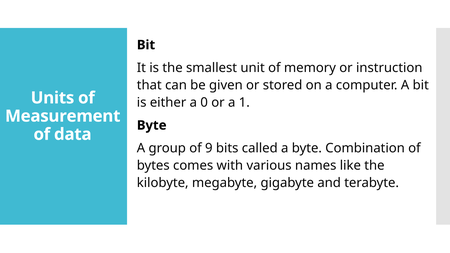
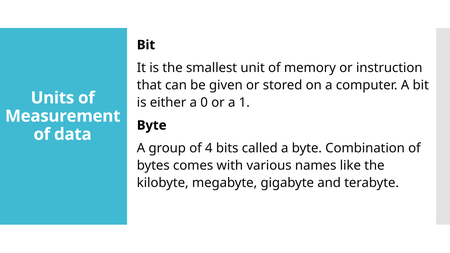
9: 9 -> 4
